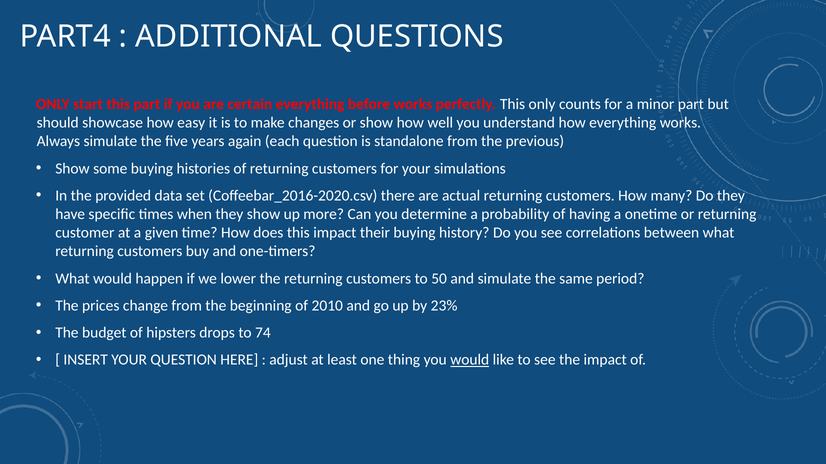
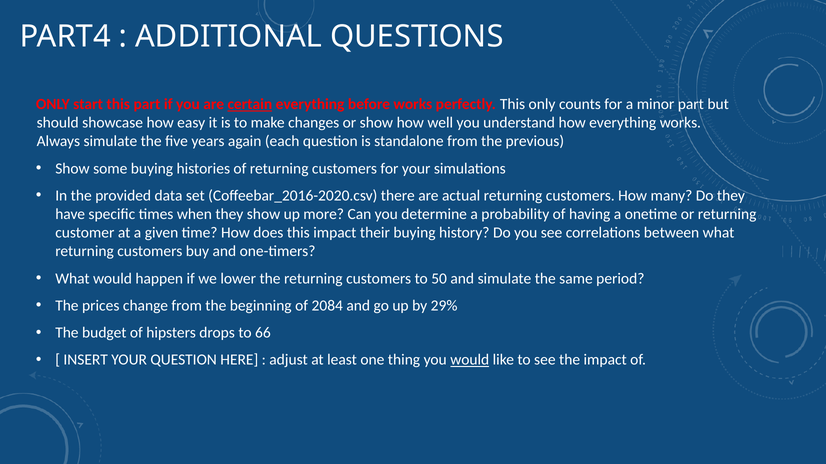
certain underline: none -> present
2010: 2010 -> 2084
23%: 23% -> 29%
74: 74 -> 66
